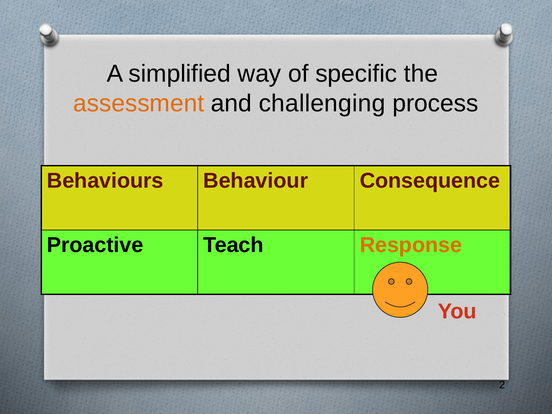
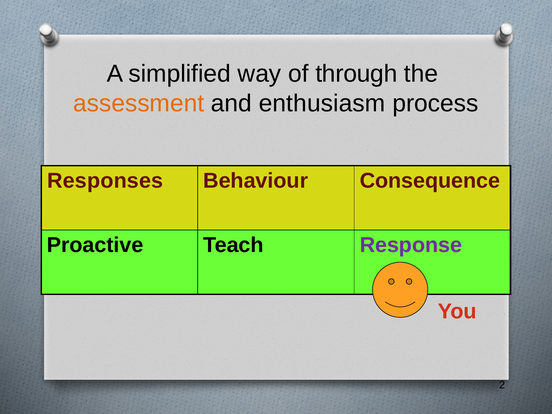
specific: specific -> through
challenging: challenging -> enthusiasm
Behaviours: Behaviours -> Responses
Response colour: orange -> purple
